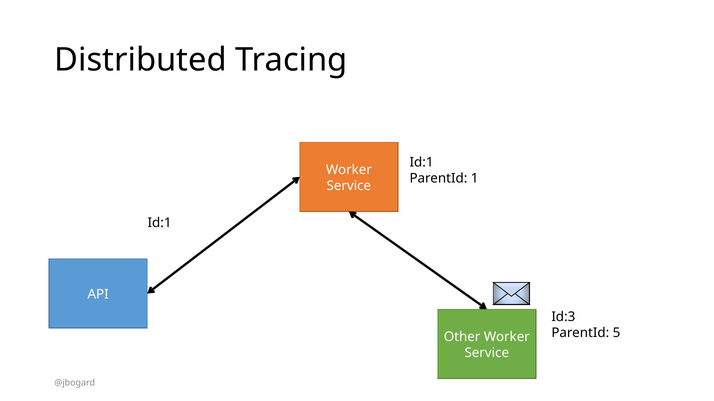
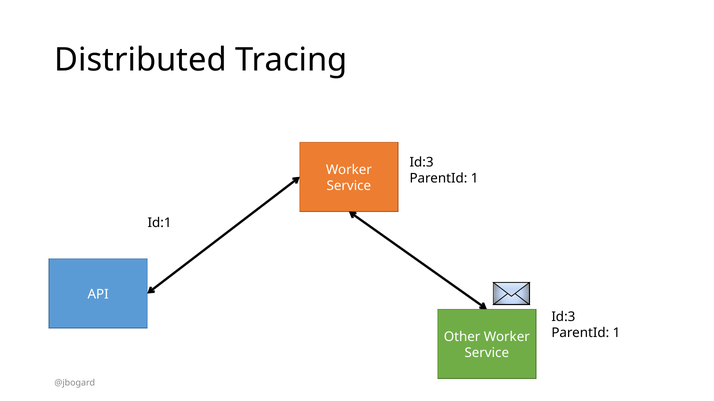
Id:1 at (422, 162): Id:1 -> Id:3
5 at (617, 334): 5 -> 1
